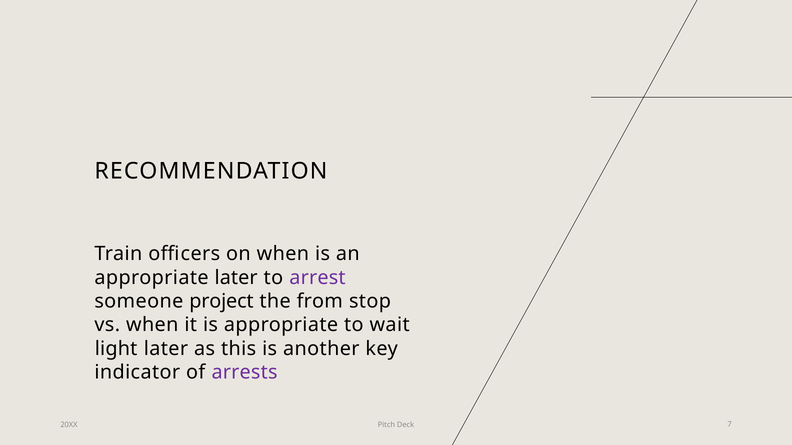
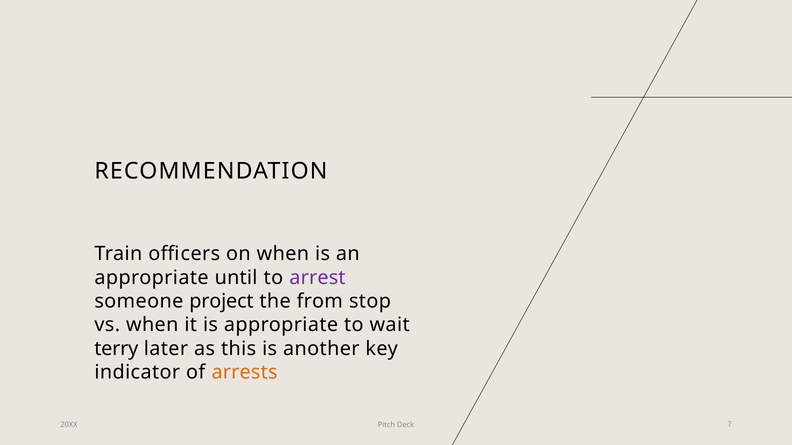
appropriate later: later -> until
light: light -> terry
arrests colour: purple -> orange
